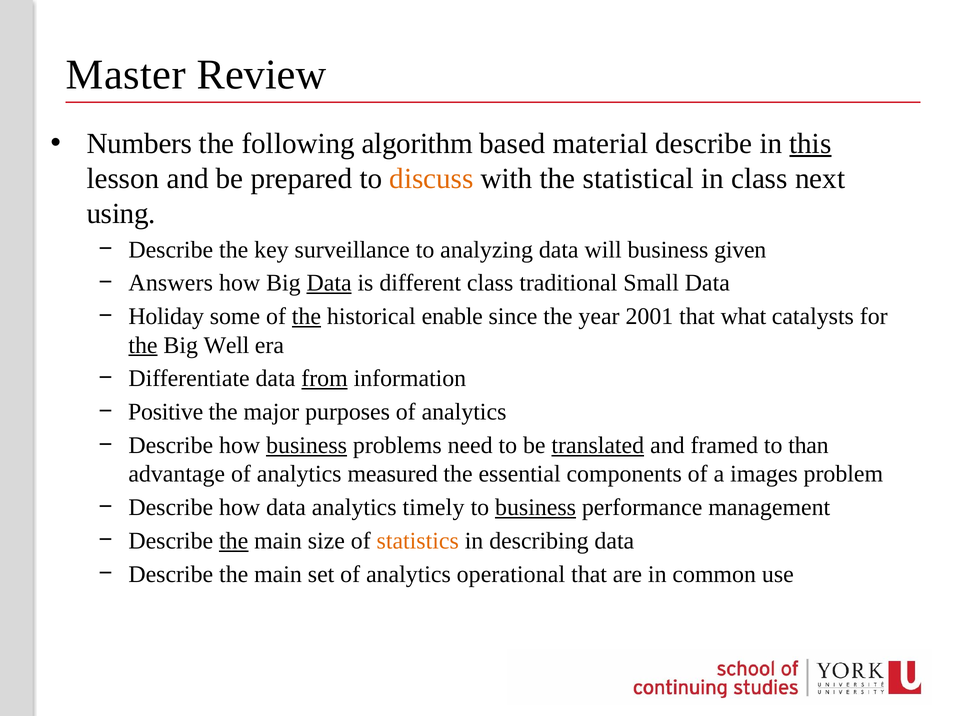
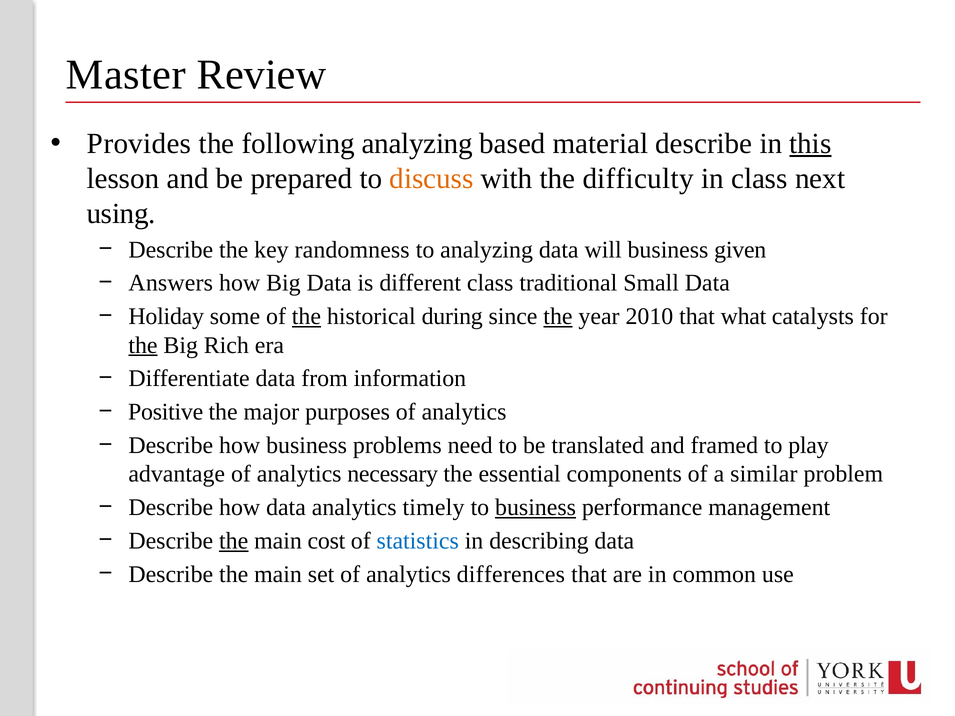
Numbers: Numbers -> Provides
following algorithm: algorithm -> analyzing
statistical: statistical -> difficulty
surveillance: surveillance -> randomness
Data at (329, 283) underline: present -> none
enable: enable -> during
the at (558, 317) underline: none -> present
2001: 2001 -> 2010
Well: Well -> Rich
from underline: present -> none
business at (307, 446) underline: present -> none
translated underline: present -> none
than: than -> play
measured: measured -> necessary
images: images -> similar
size: size -> cost
statistics colour: orange -> blue
operational: operational -> differences
